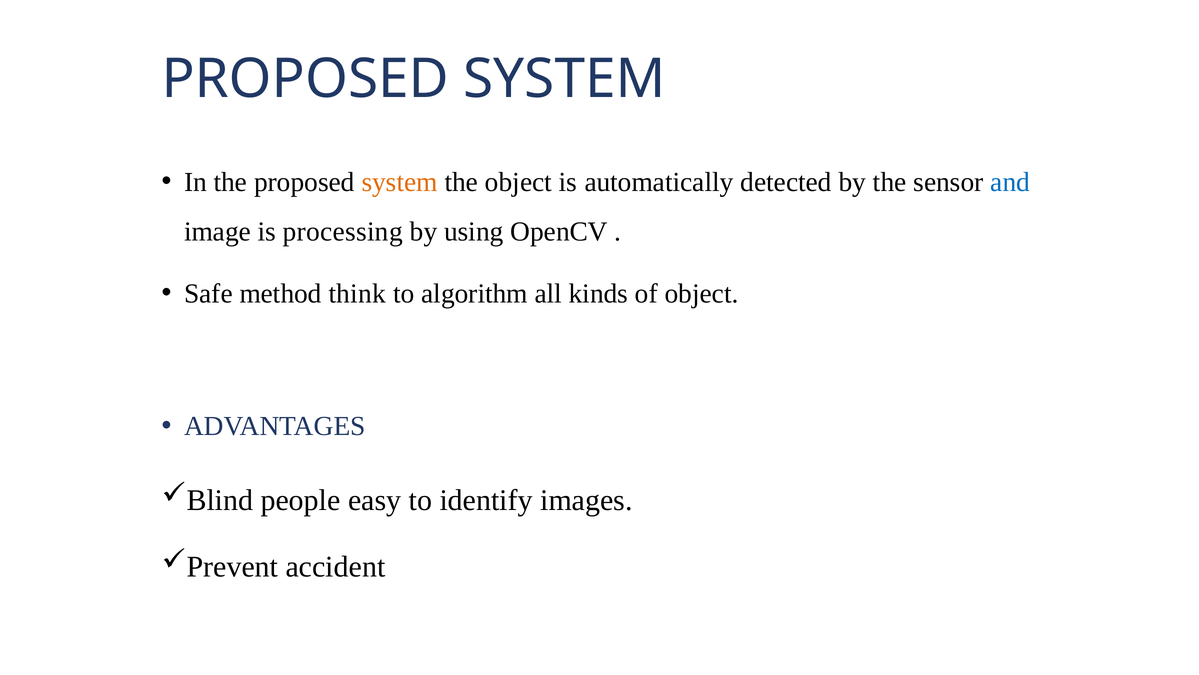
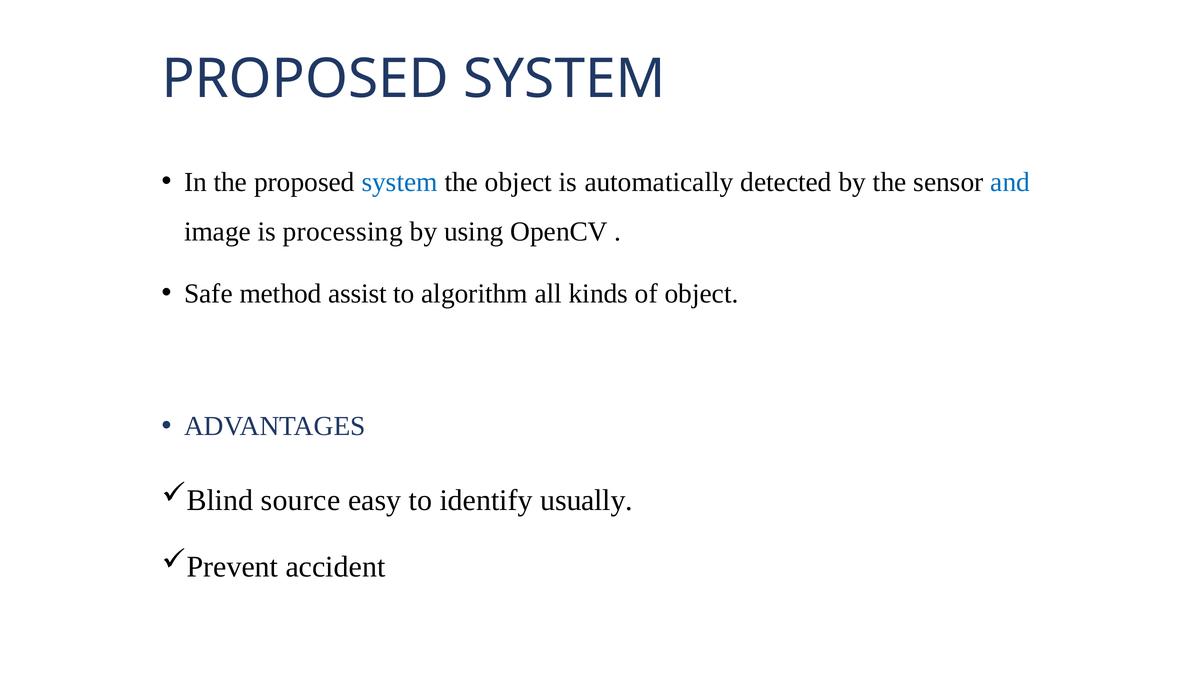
system at (400, 182) colour: orange -> blue
think: think -> assist
people: people -> source
images: images -> usually
